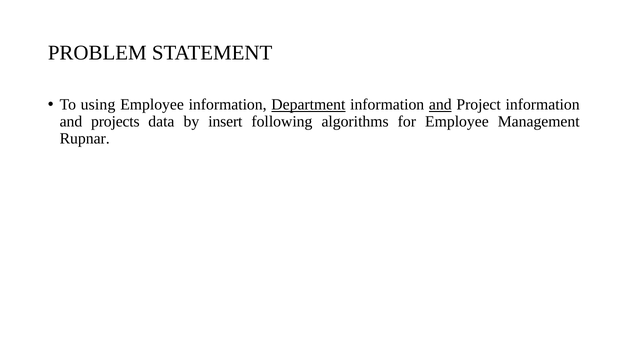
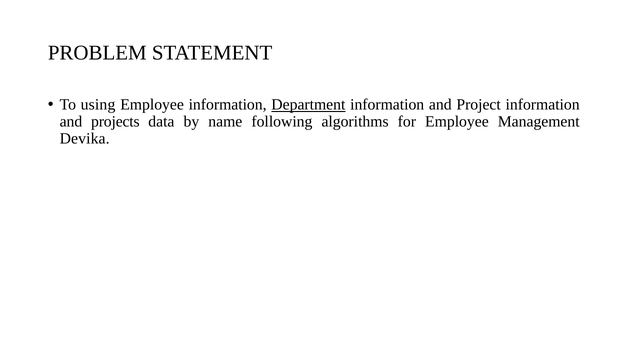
and at (440, 105) underline: present -> none
insert: insert -> name
Rupnar: Rupnar -> Devika
